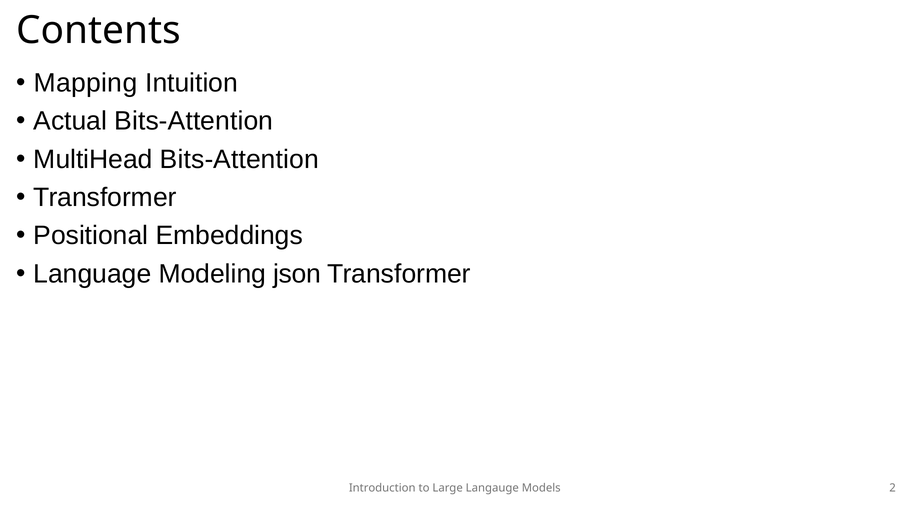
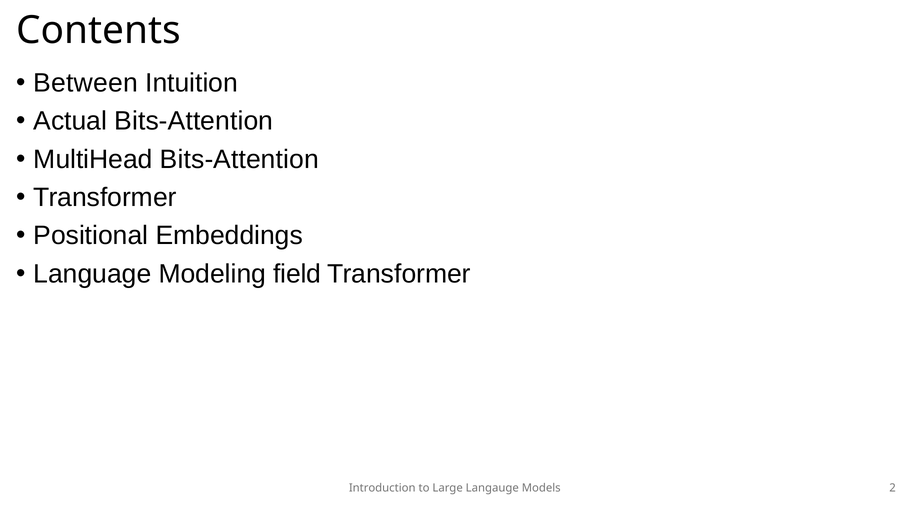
Mapping: Mapping -> Between
json: json -> field
